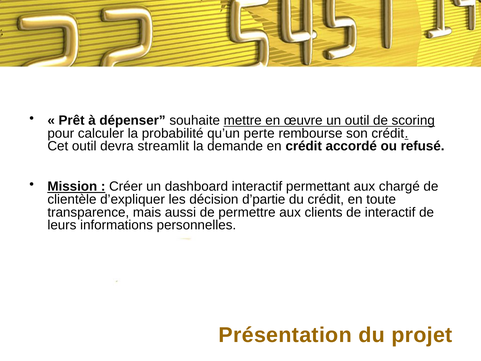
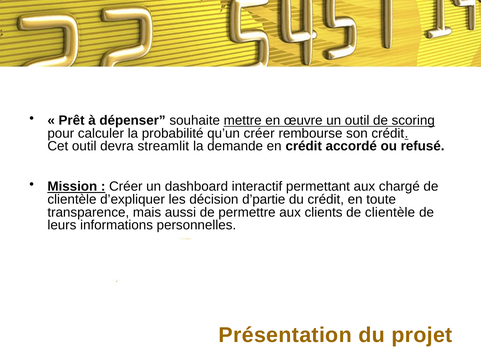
qu’un perte: perte -> créer
clients de interactif: interactif -> clientèle
